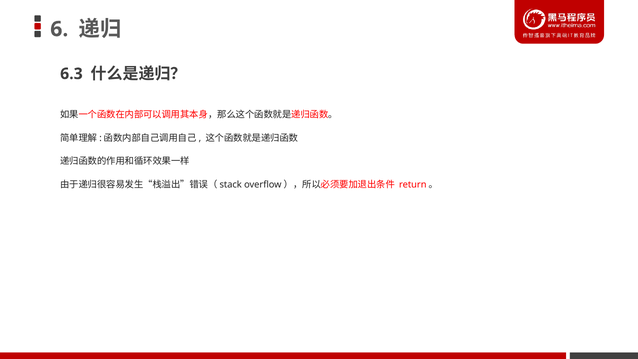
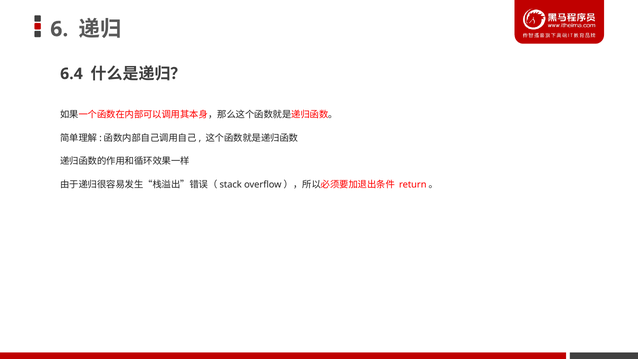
6.3: 6.3 -> 6.4
